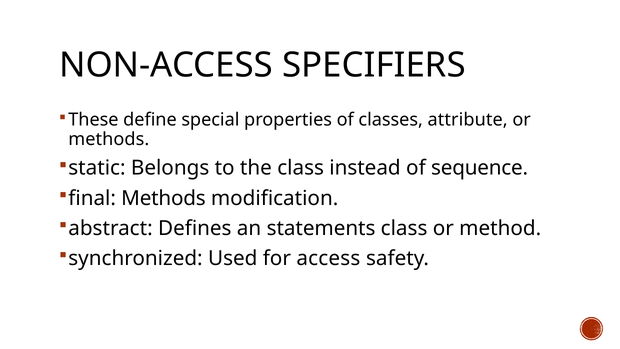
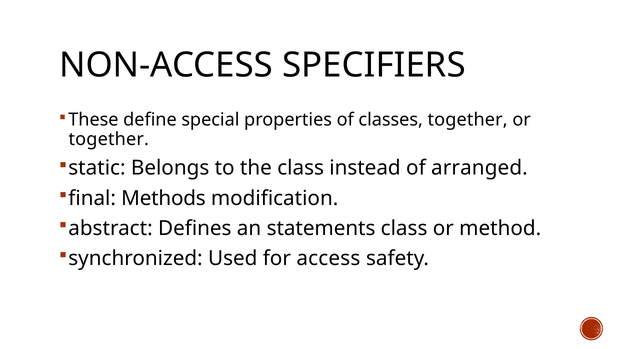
classes attribute: attribute -> together
methods at (109, 139): methods -> together
sequence: sequence -> arranged
